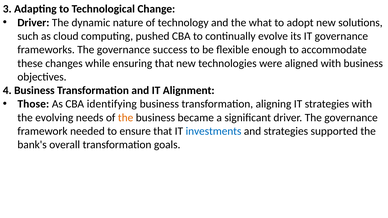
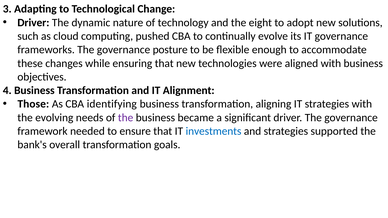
what: what -> eight
success: success -> posture
the at (126, 118) colour: orange -> purple
